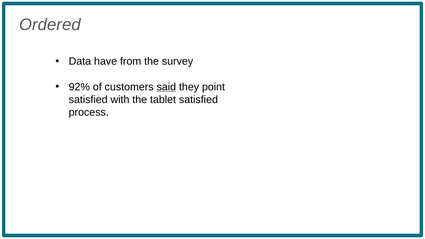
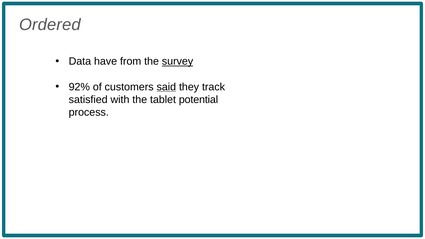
survey underline: none -> present
point: point -> track
tablet satisfied: satisfied -> potential
